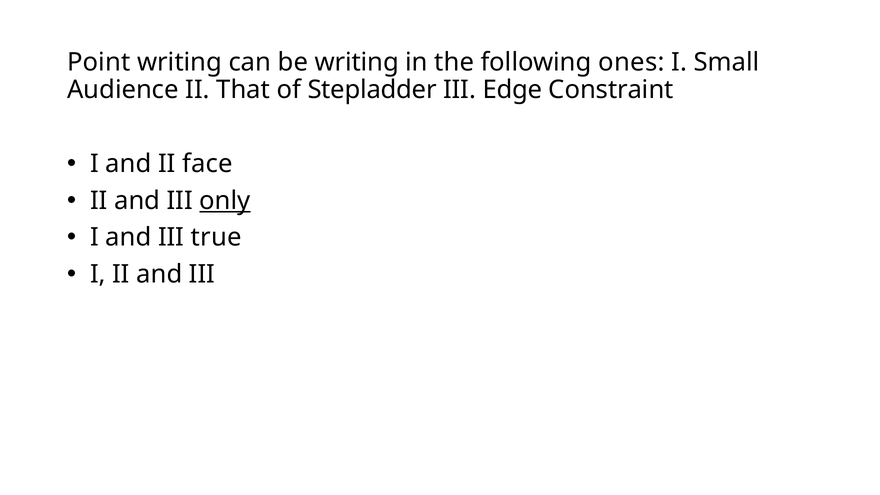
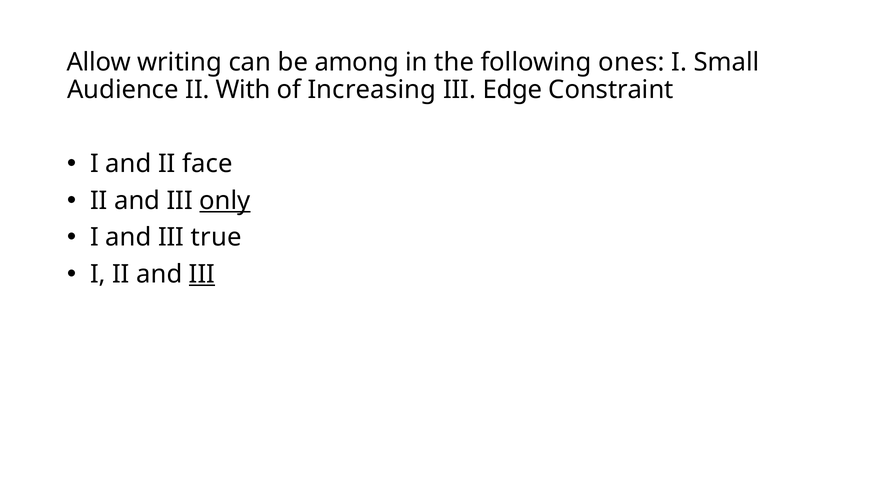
Point: Point -> Allow
be writing: writing -> among
That: That -> With
Stepladder: Stepladder -> Increasing
III at (202, 274) underline: none -> present
